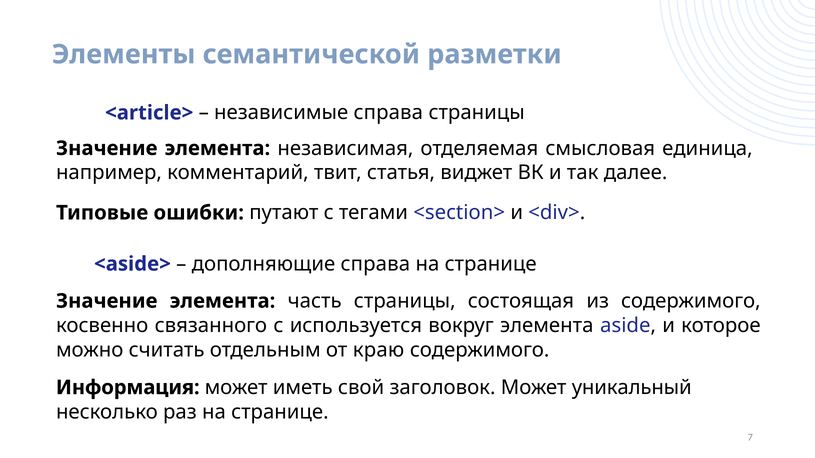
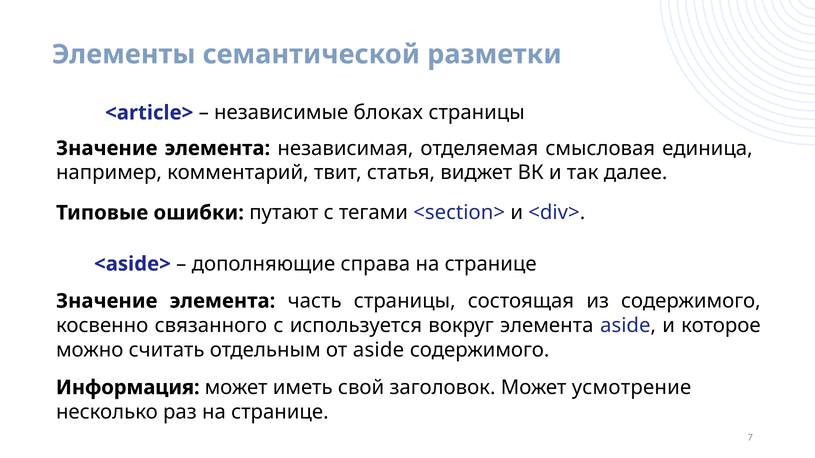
независимые справа: справа -> блоках
от краю: краю -> aside
уникальный: уникальный -> усмотрение
